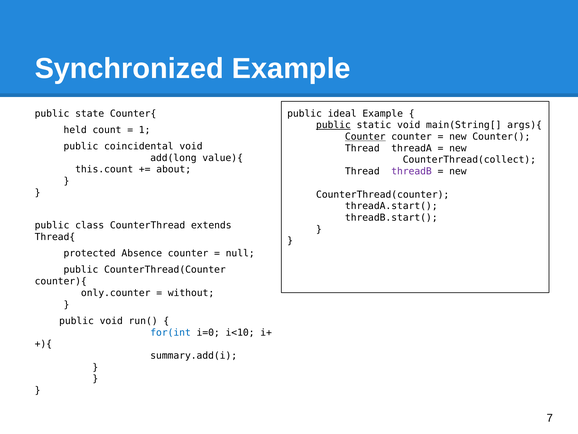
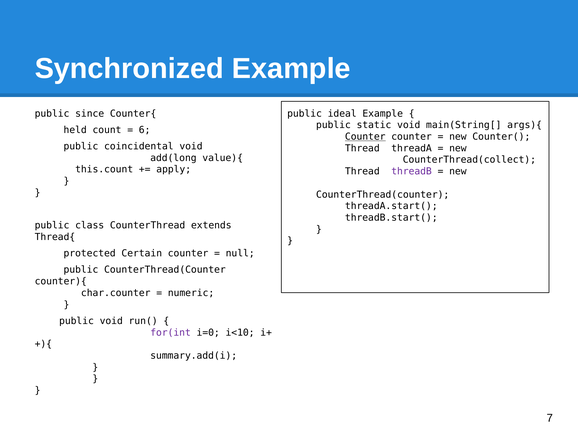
state: state -> since
public at (333, 125) underline: present -> none
1: 1 -> 6
about: about -> apply
Absence: Absence -> Certain
only.counter: only.counter -> char.counter
without: without -> numeric
for(int colour: blue -> purple
